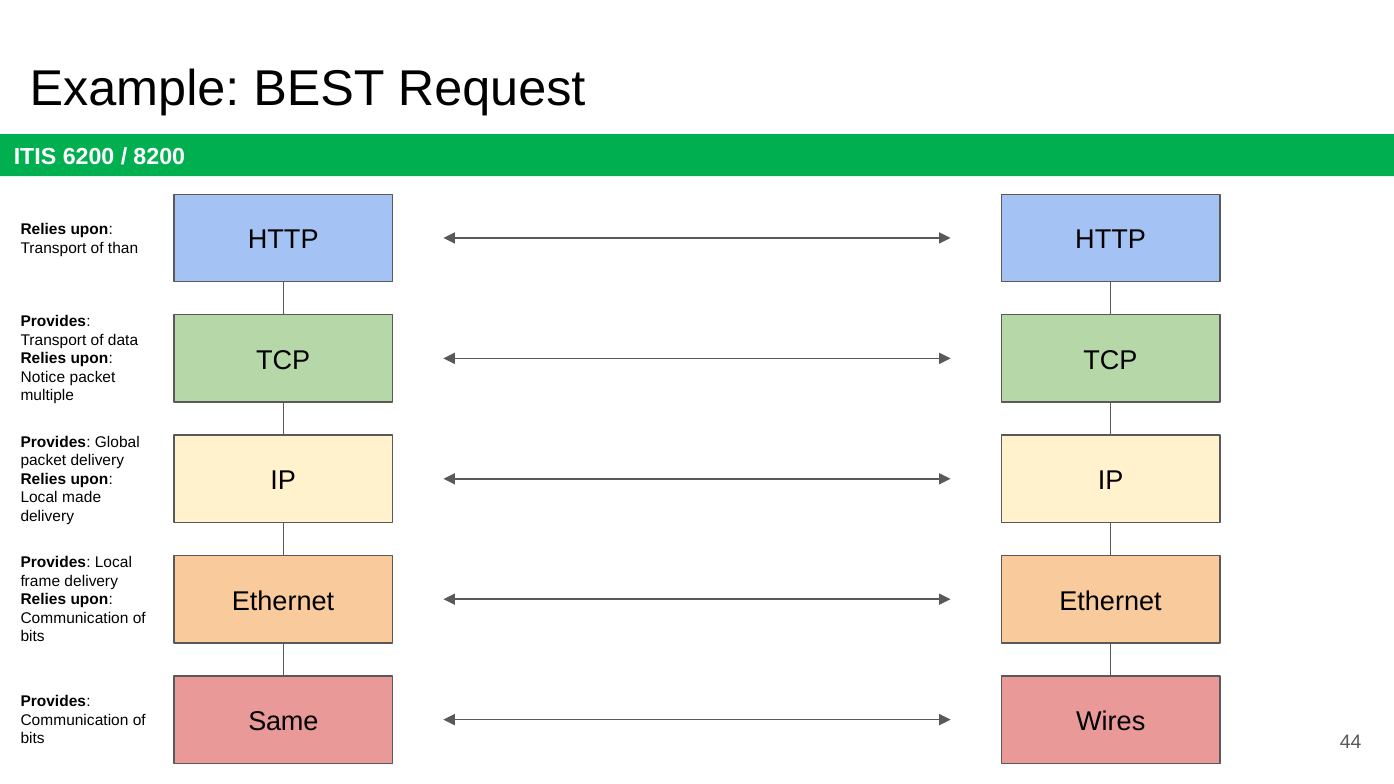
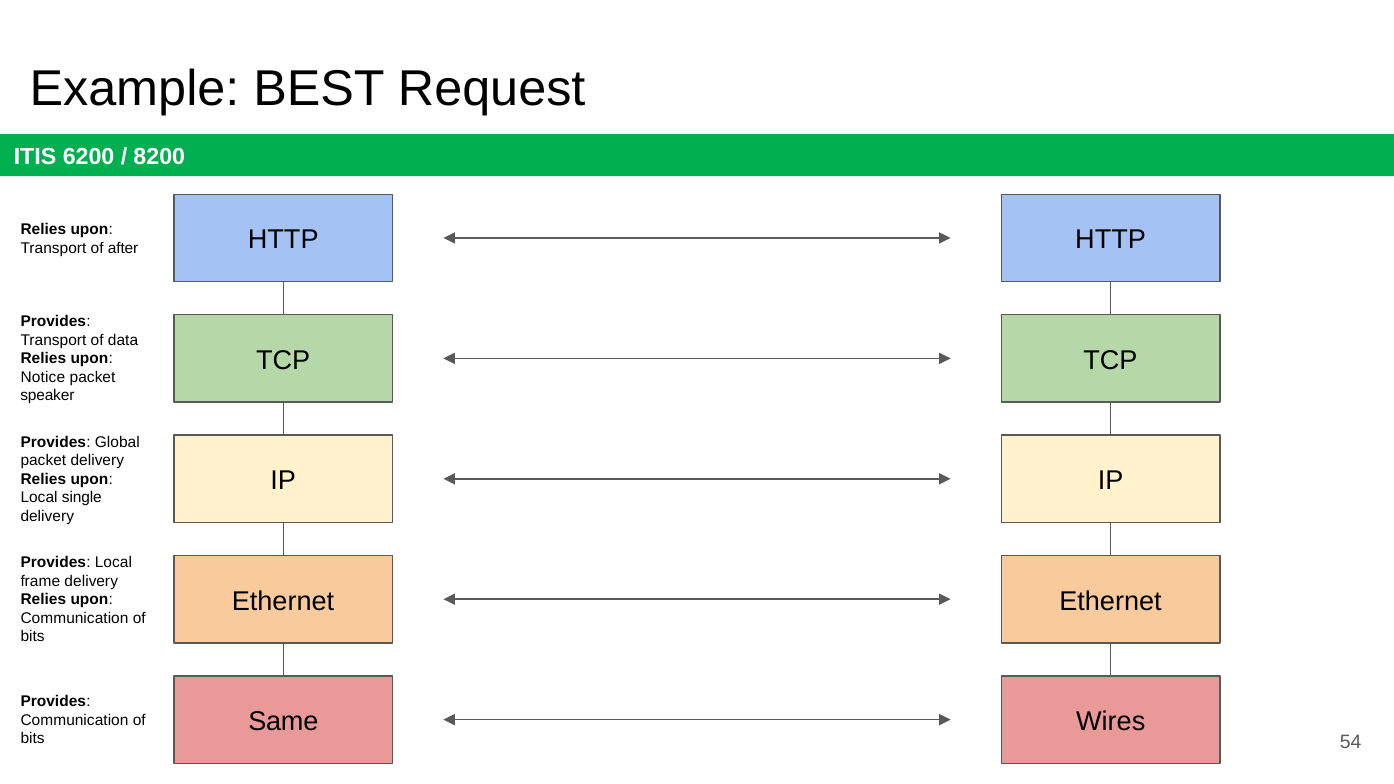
than: than -> after
multiple: multiple -> speaker
made: made -> single
44: 44 -> 54
